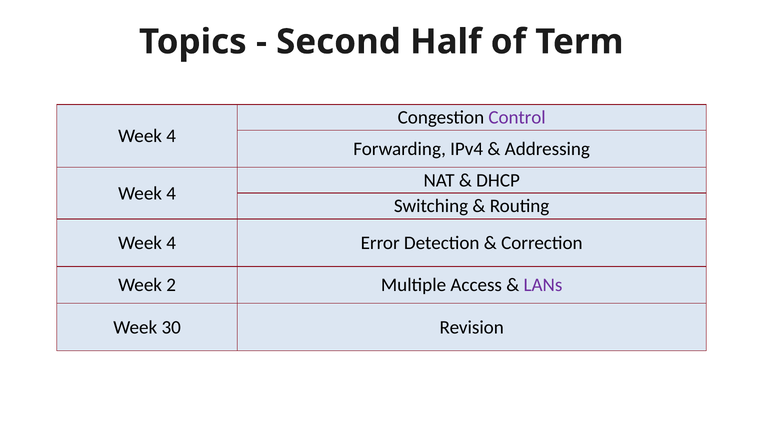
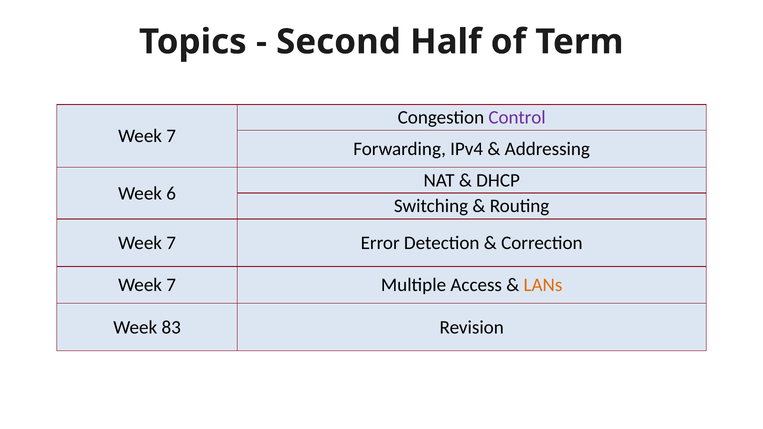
4 at (171, 136): 4 -> 7
4 at (171, 193): 4 -> 6
4 at (171, 243): 4 -> 7
2 at (171, 285): 2 -> 7
LANs colour: purple -> orange
30: 30 -> 83
